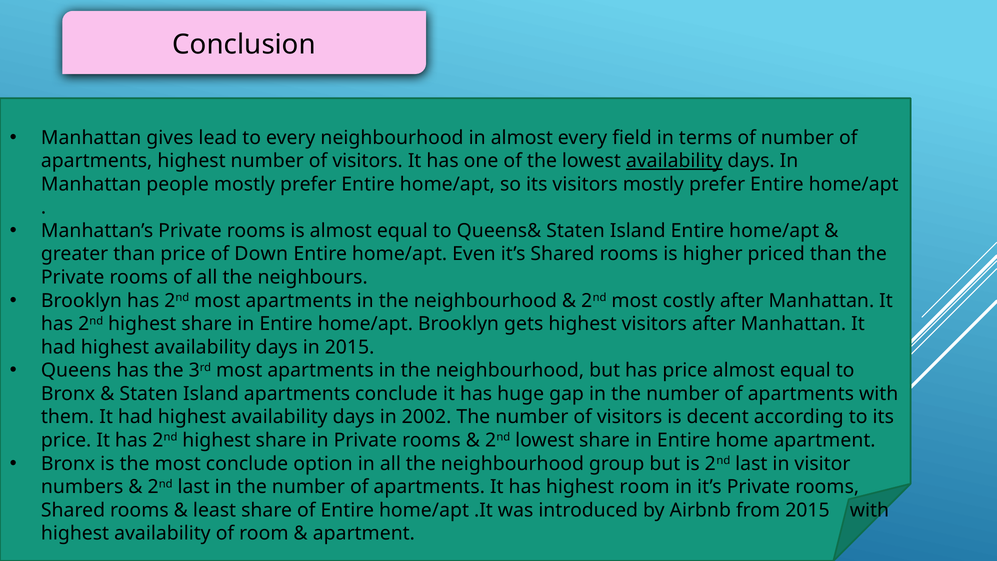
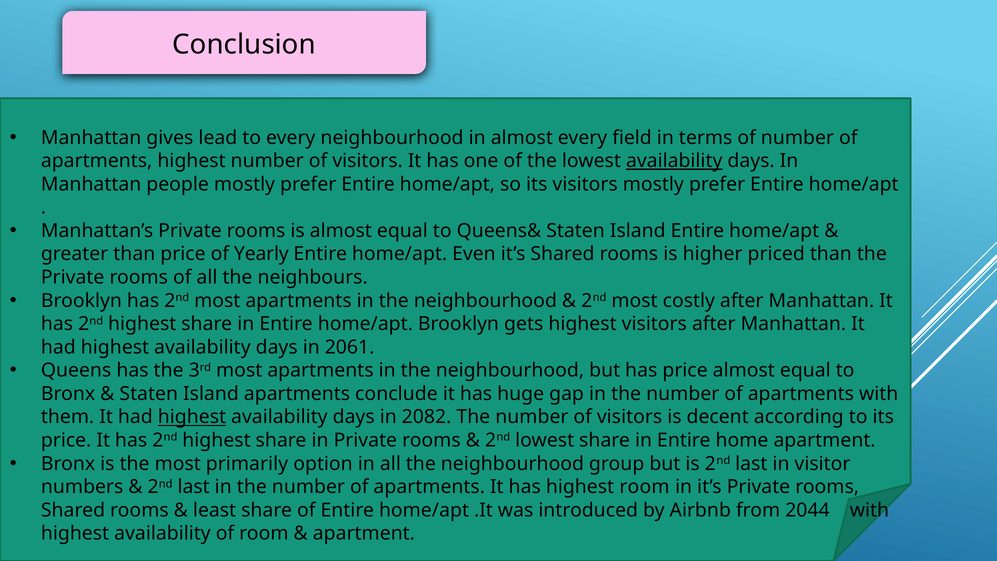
Down: Down -> Yearly
in 2015: 2015 -> 2061
highest at (192, 417) underline: none -> present
2002: 2002 -> 2082
most conclude: conclude -> primarily
from 2015: 2015 -> 2044
